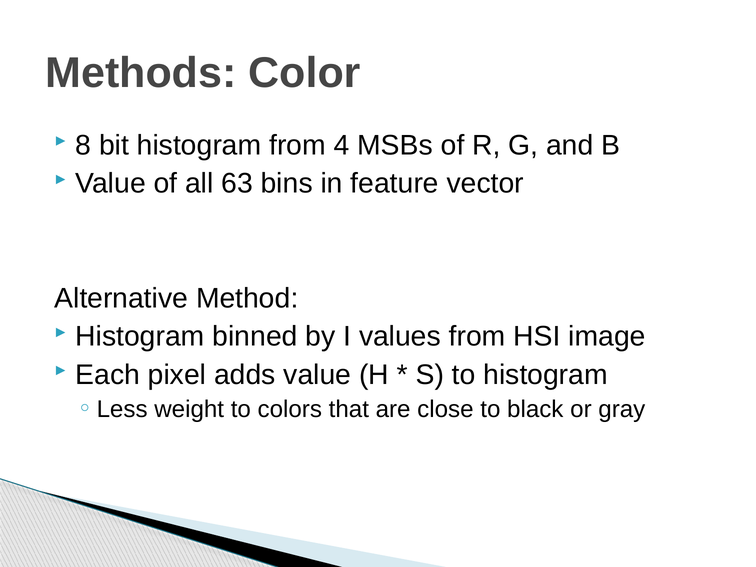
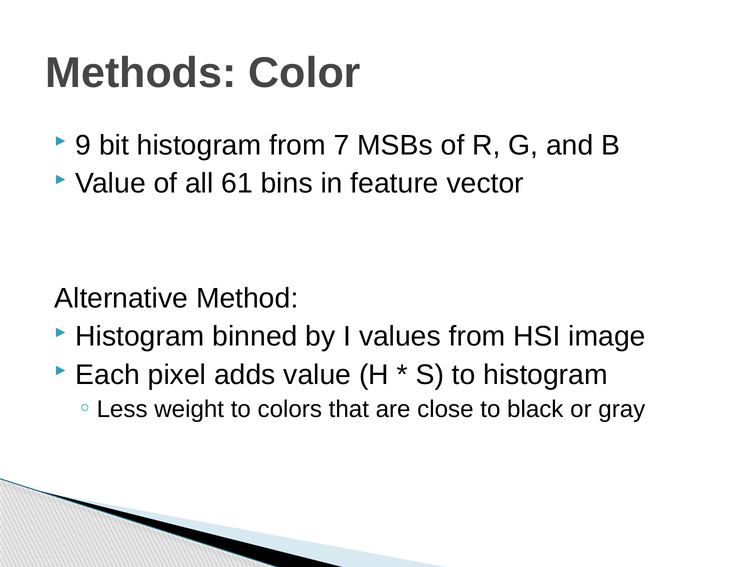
8: 8 -> 9
4: 4 -> 7
63: 63 -> 61
